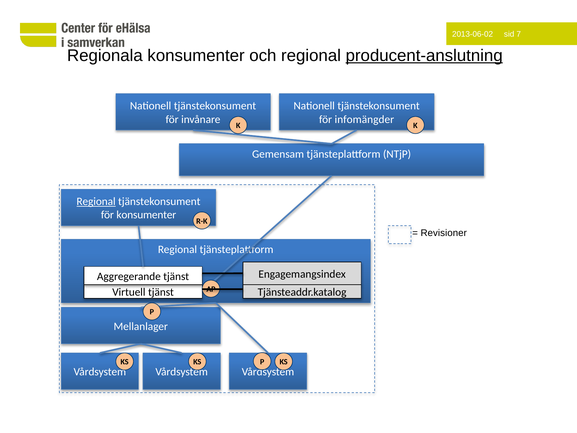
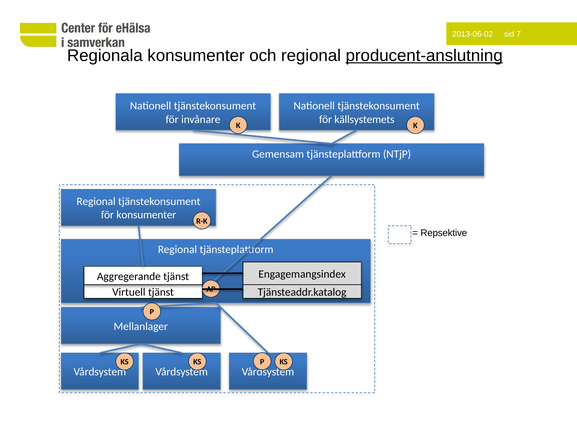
infomängder: infomängder -> källsystemets
Regional at (96, 201) underline: present -> none
Revisioner: Revisioner -> Repsektive
